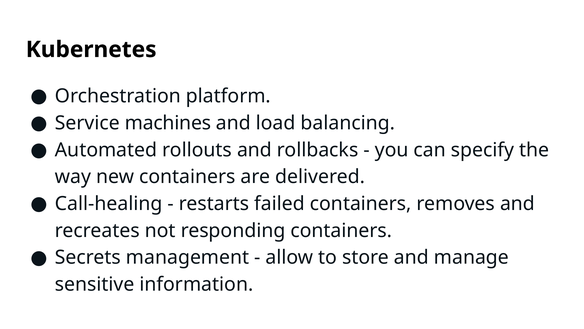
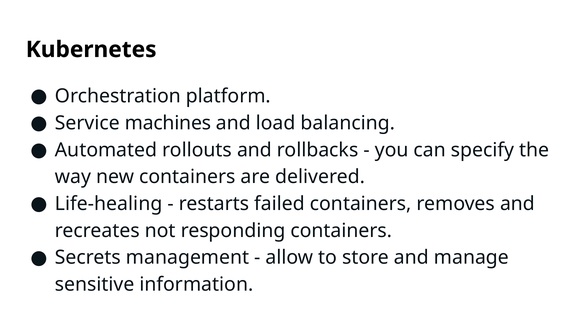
Call-healing: Call-healing -> Life-healing
